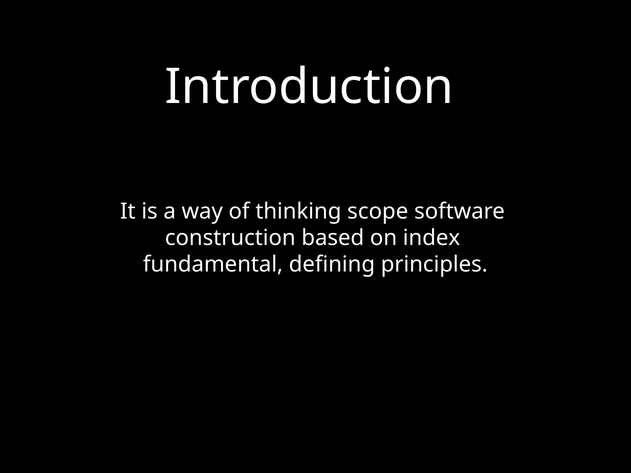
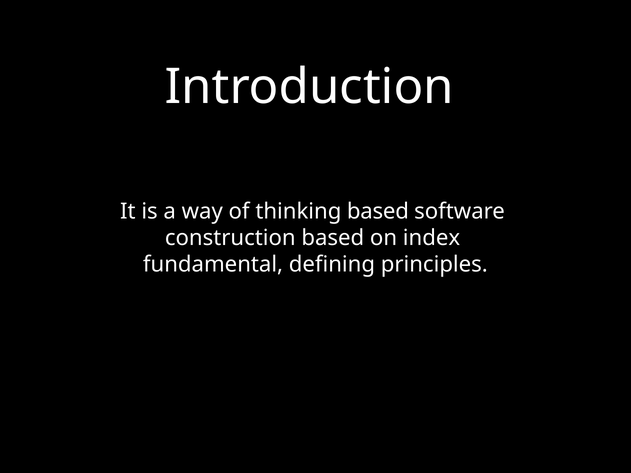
thinking scope: scope -> based
